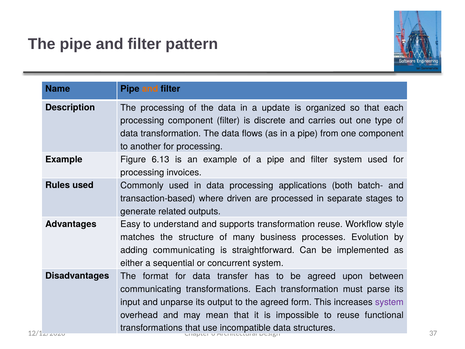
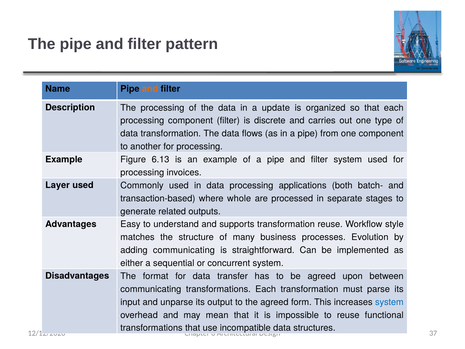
Rules: Rules -> Layer
driven: driven -> whole
system at (389, 302) colour: purple -> blue
